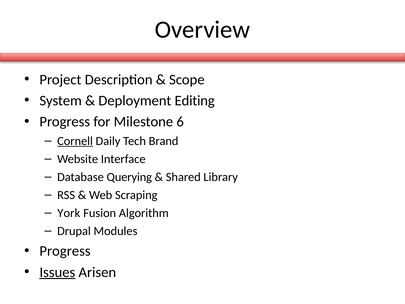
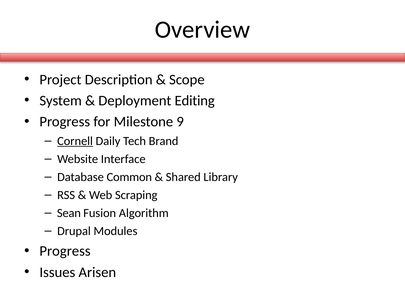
6: 6 -> 9
Querying: Querying -> Common
York: York -> Sean
Issues underline: present -> none
